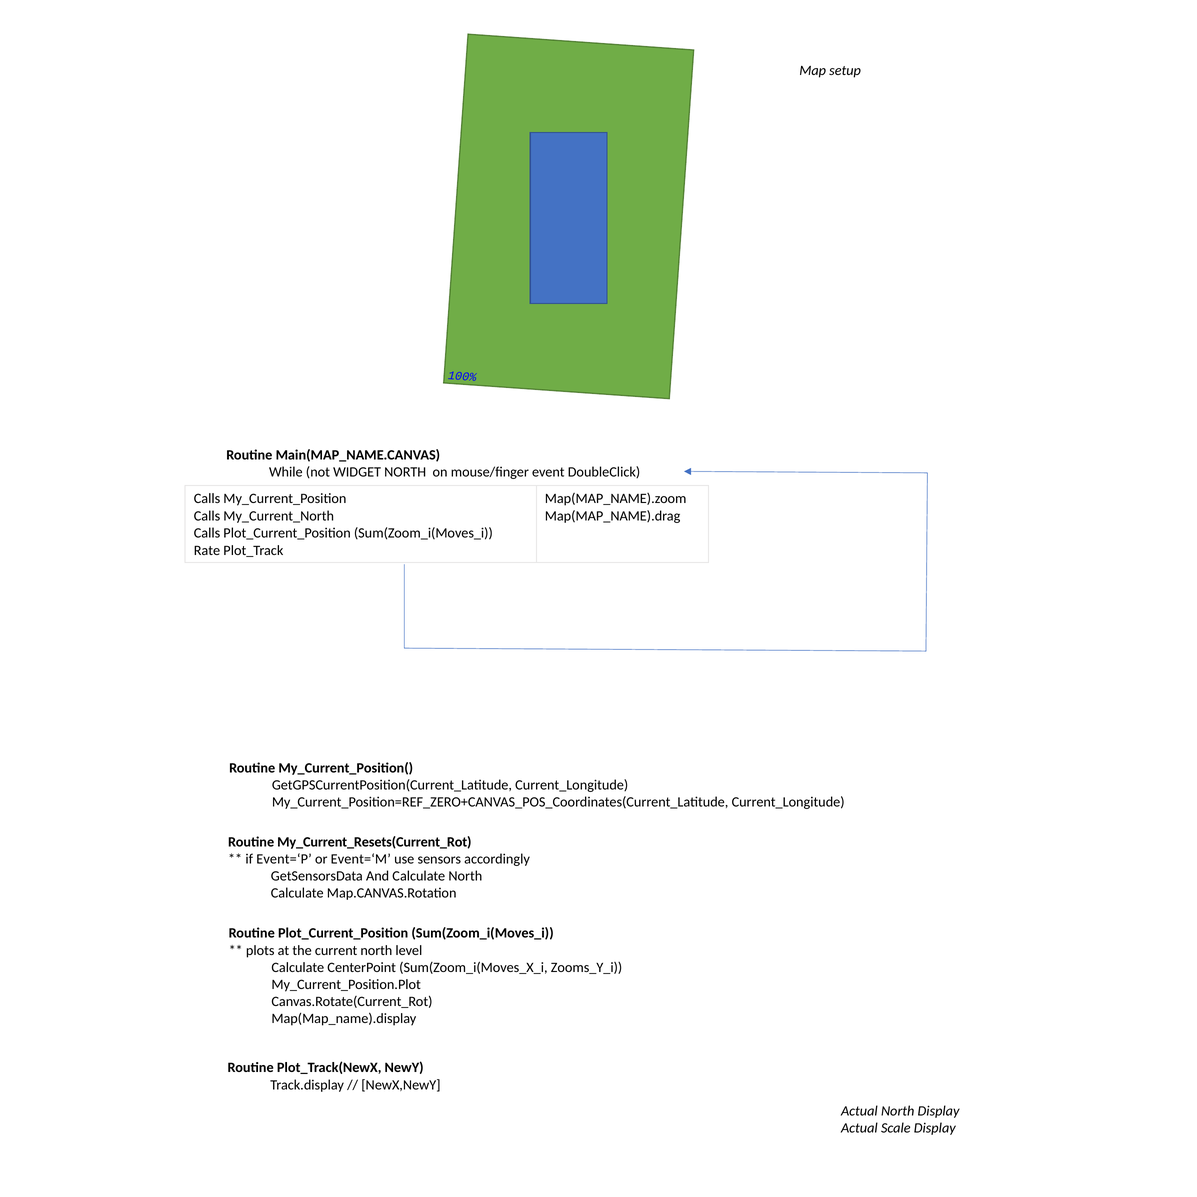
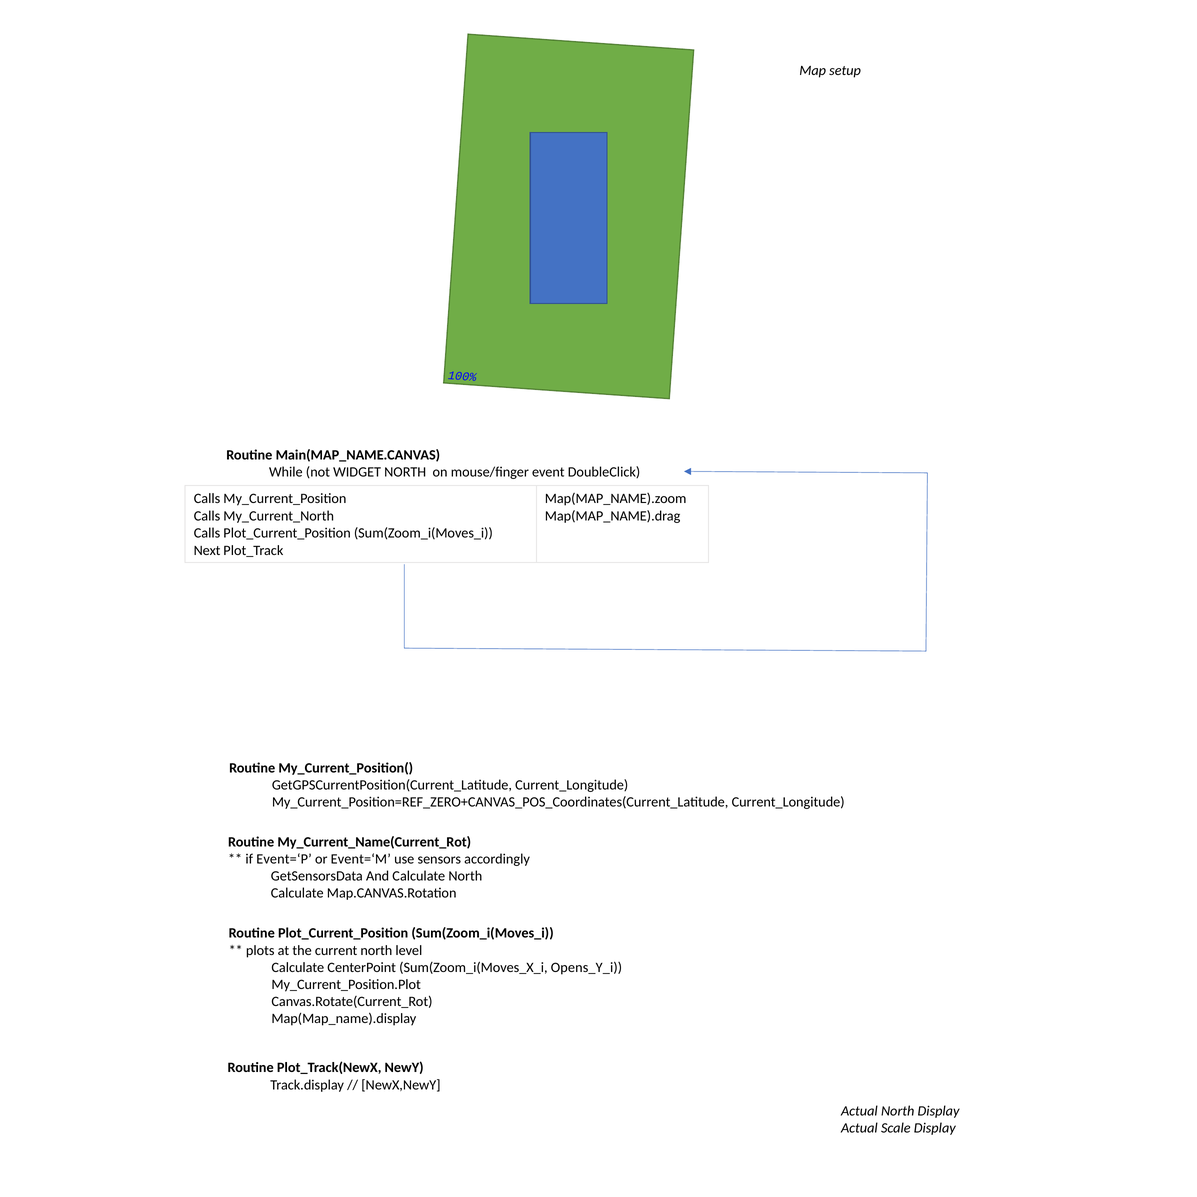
Rate: Rate -> Next
My_Current_Resets(Current_Rot: My_Current_Resets(Current_Rot -> My_Current_Name(Current_Rot
Zooms_Y_i: Zooms_Y_i -> Opens_Y_i
